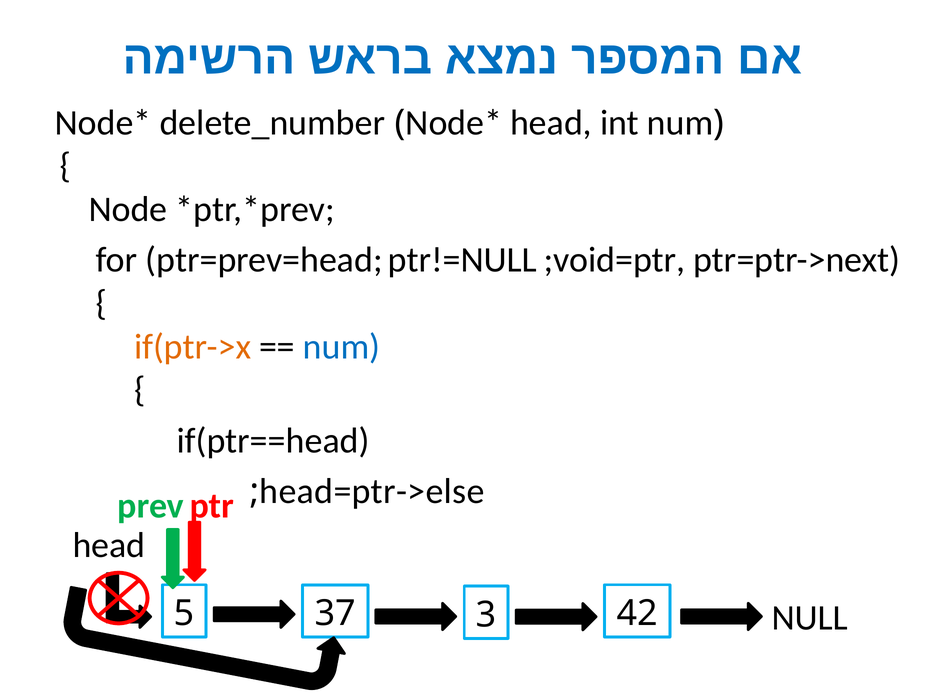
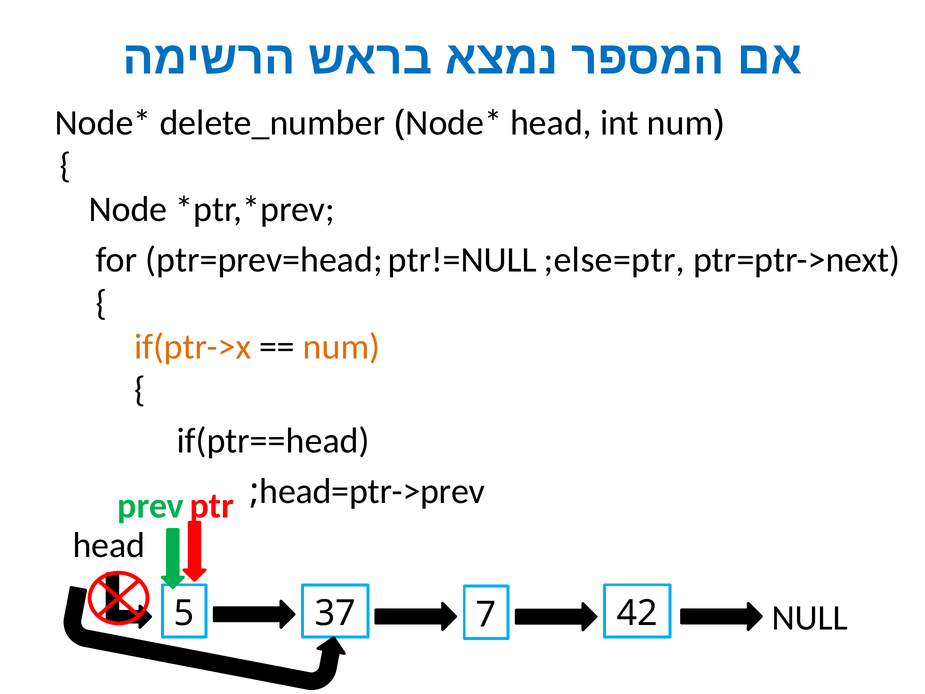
;void=ptr: ;void=ptr -> ;else=ptr
num at (342, 347) colour: blue -> orange
head=ptr->else: head=ptr->else -> head=ptr->prev
3: 3 -> 7
